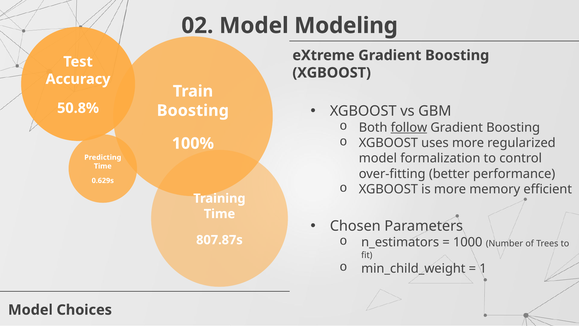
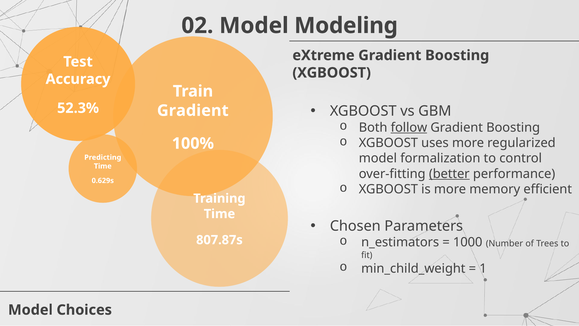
50.8%: 50.8% -> 52.3%
Boosting at (193, 110): Boosting -> Gradient
better underline: none -> present
